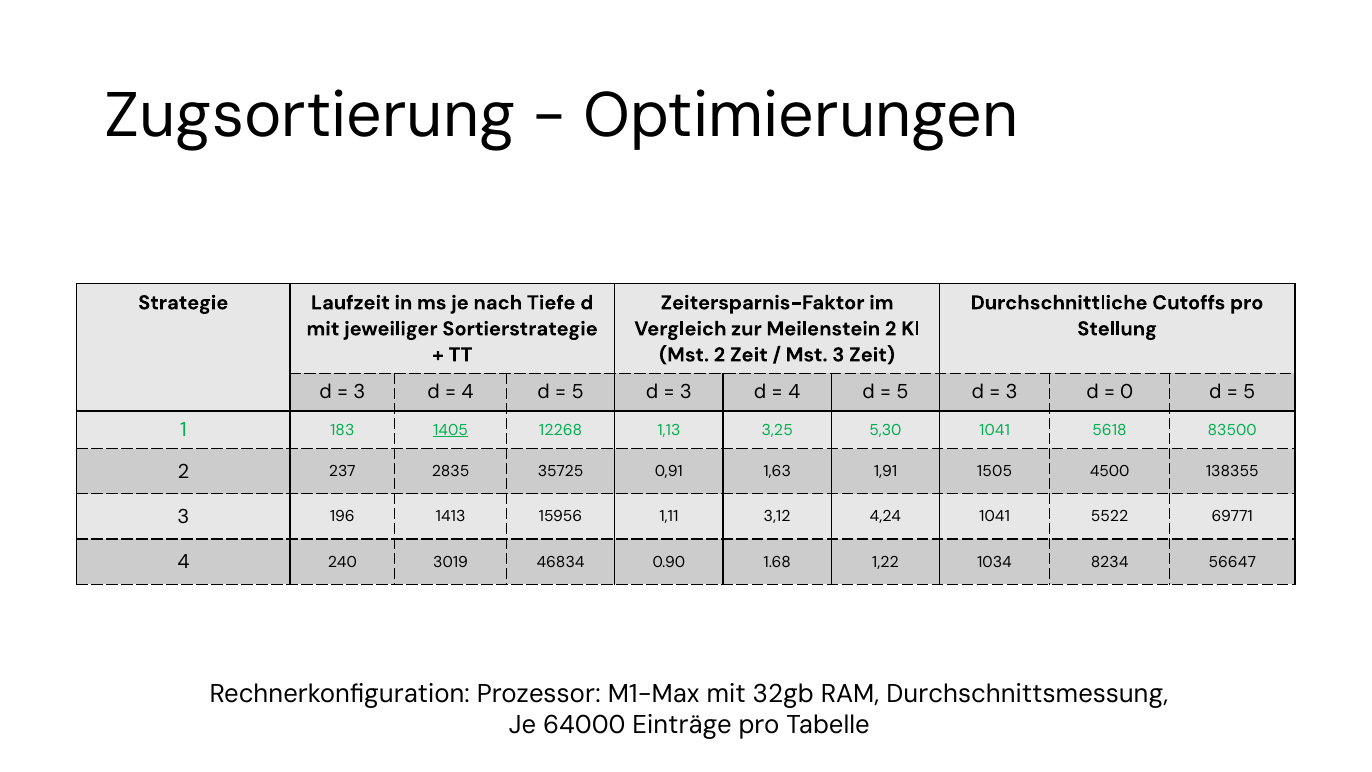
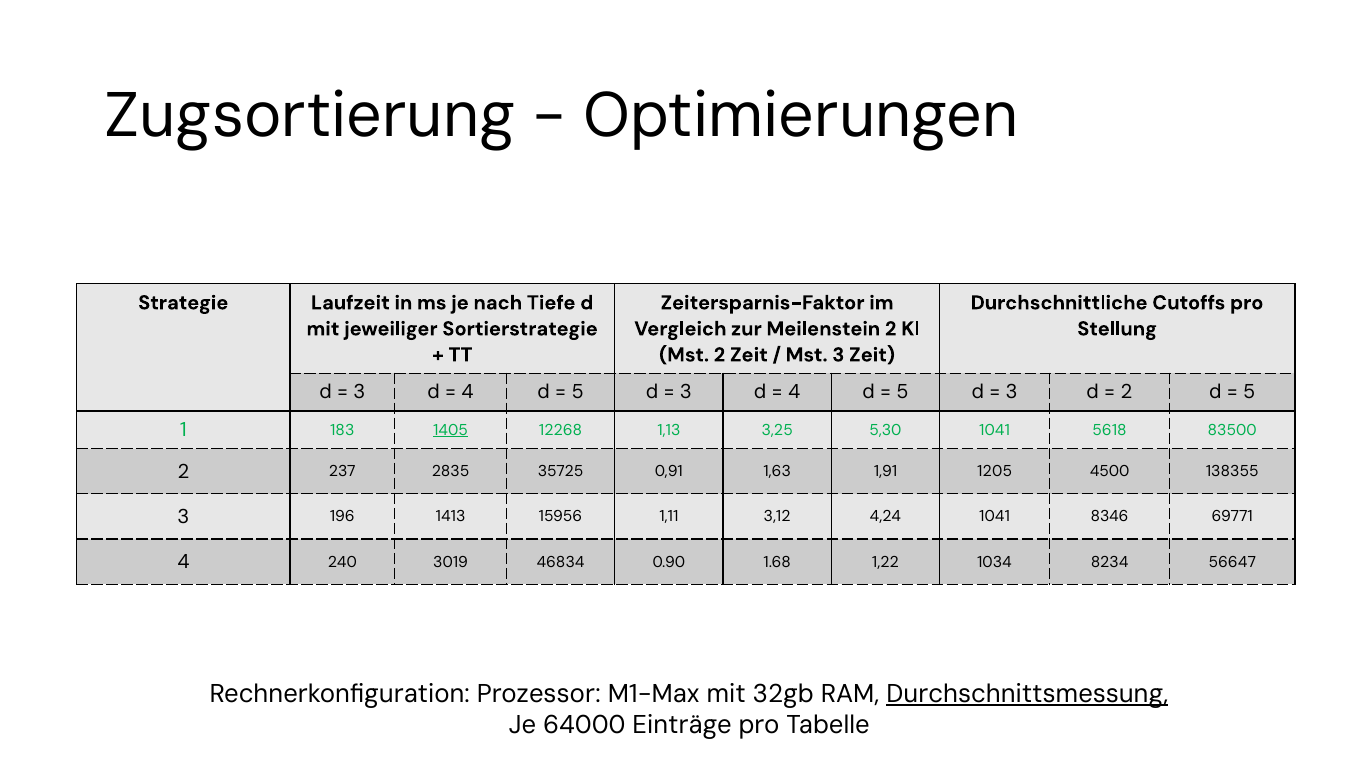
0 at (1127, 392): 0 -> 2
1505: 1505 -> 1205
5522: 5522 -> 8346
Durchschnittsmessung underline: none -> present
